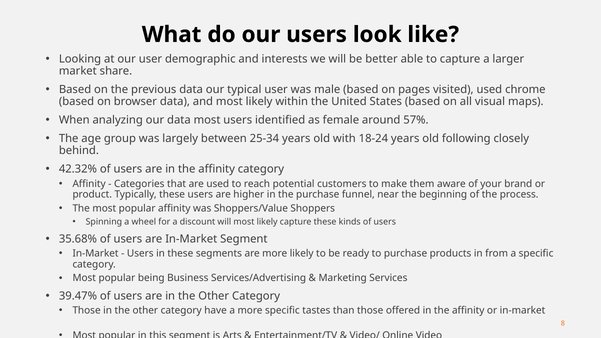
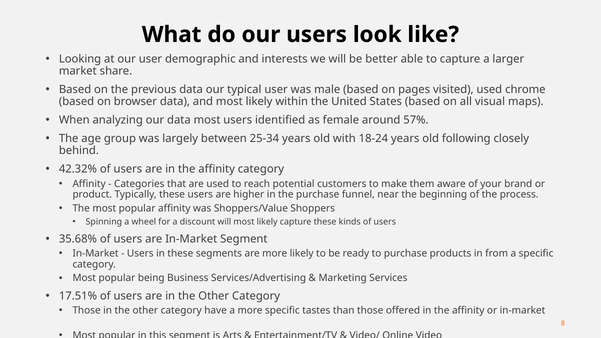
39.47%: 39.47% -> 17.51%
